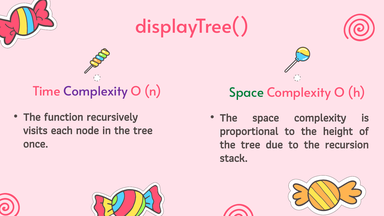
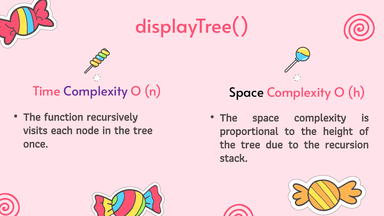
Space at (247, 93) colour: green -> black
